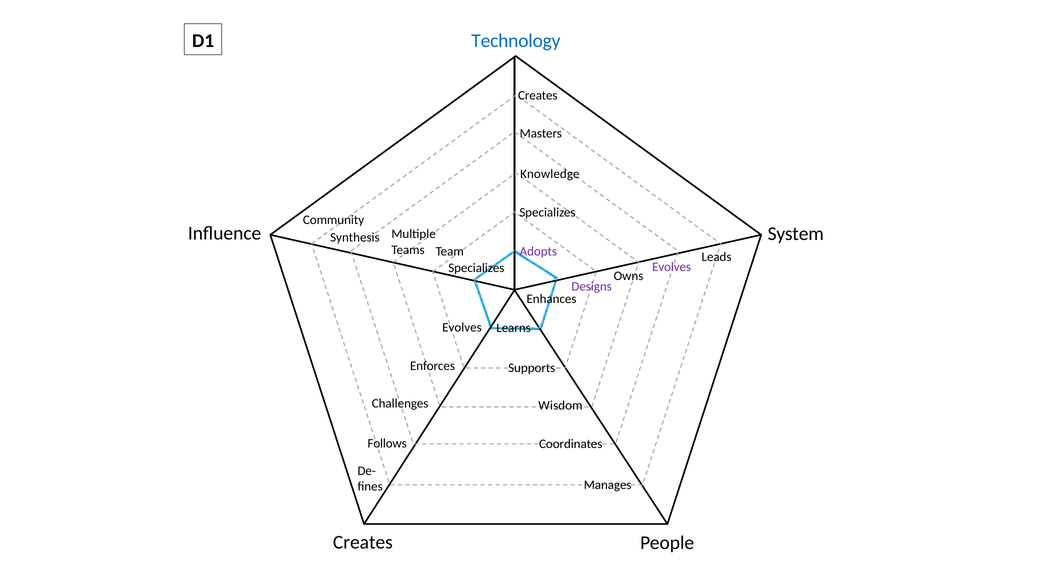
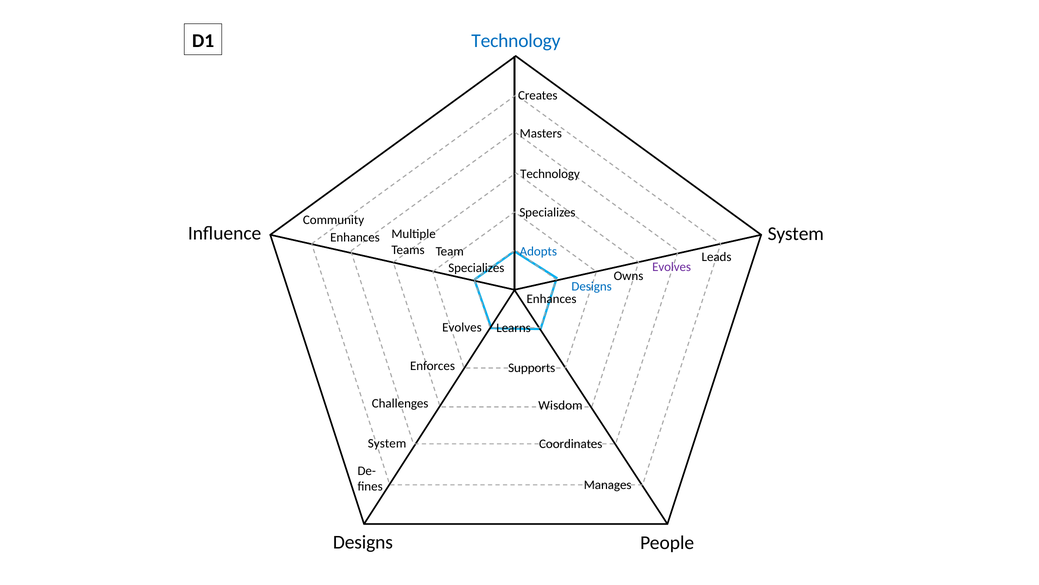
Knowledge at (550, 174): Knowledge -> Technology
Synthesis at (355, 237): Synthesis -> Enhances
Adopts colour: purple -> blue
Designs at (592, 286) colour: purple -> blue
Follows at (387, 443): Follows -> System
Creates at (363, 542): Creates -> Designs
